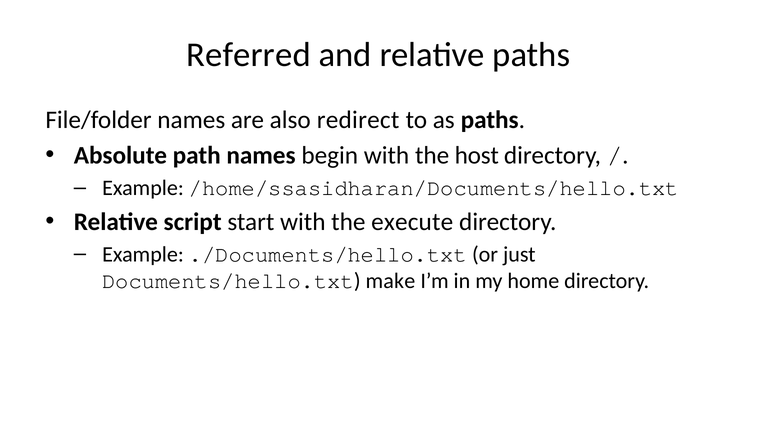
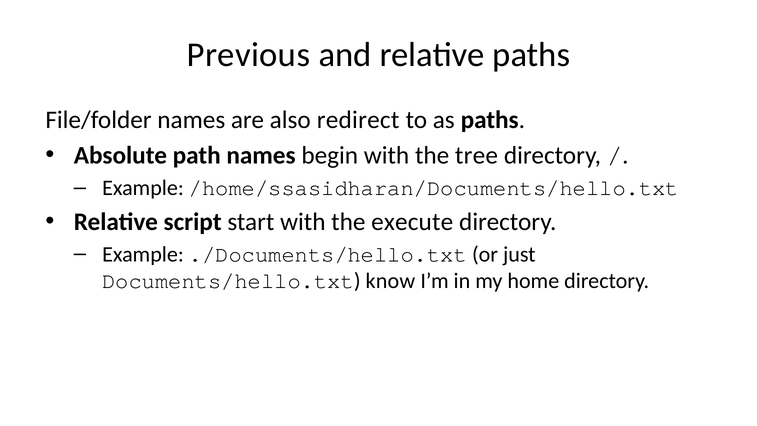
Referred: Referred -> Previous
host: host -> tree
make: make -> know
